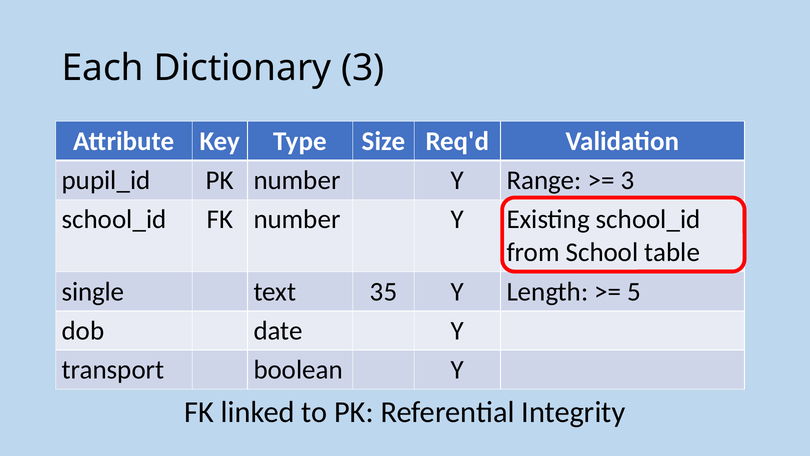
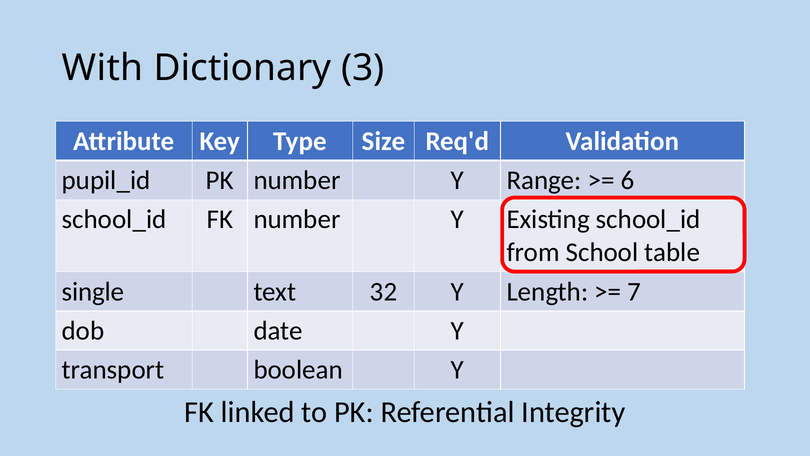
Each: Each -> With
3 at (627, 180): 3 -> 6
35: 35 -> 32
5: 5 -> 7
